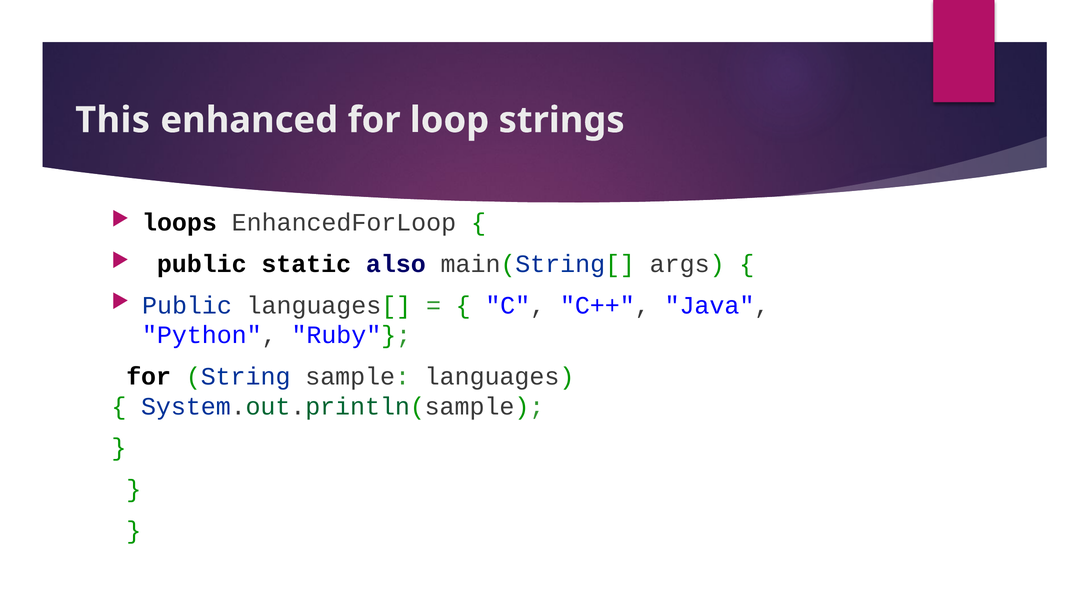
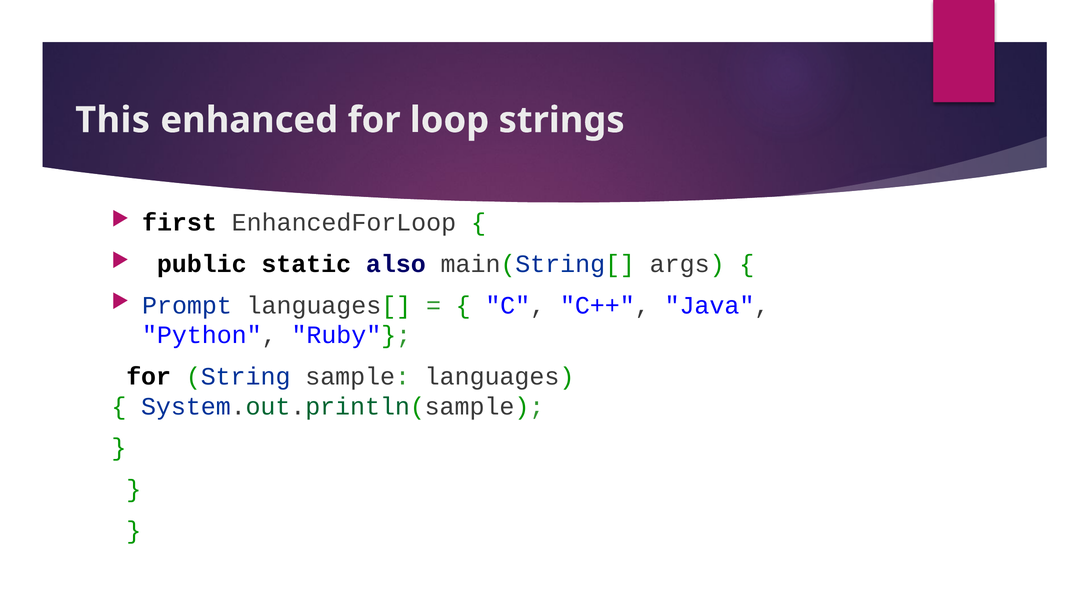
loops: loops -> first
Public at (187, 305): Public -> Prompt
